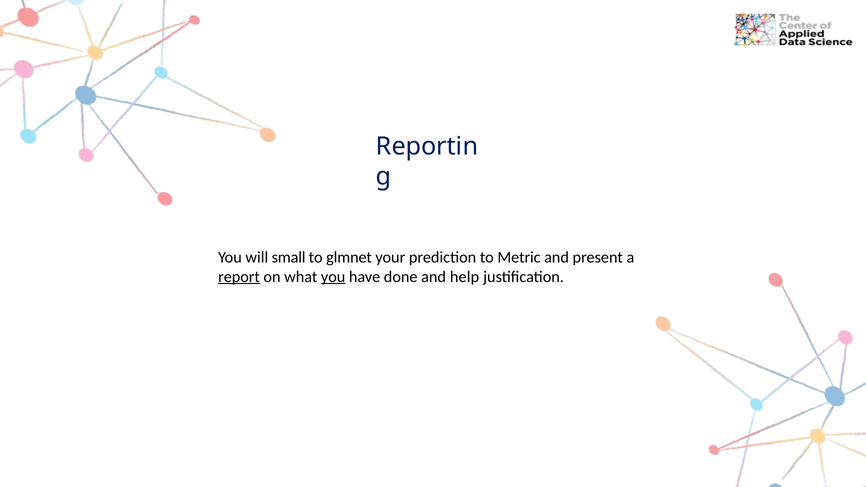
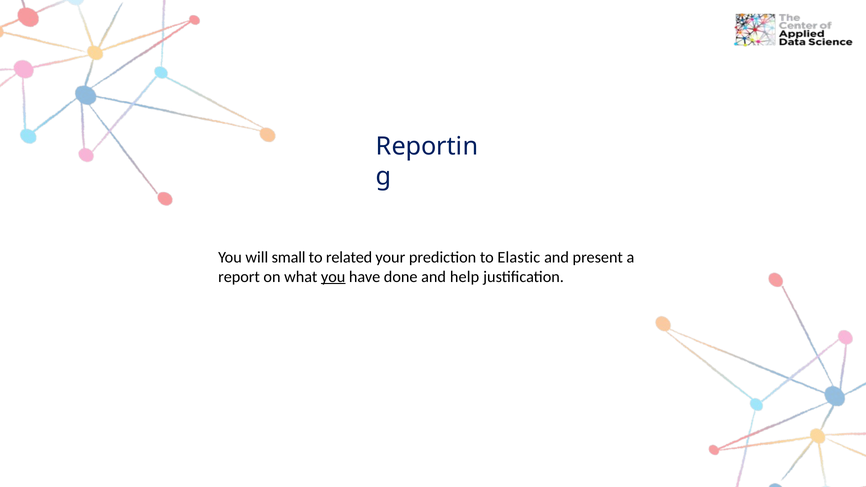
glmnet: glmnet -> related
Metric: Metric -> Elastic
report underline: present -> none
